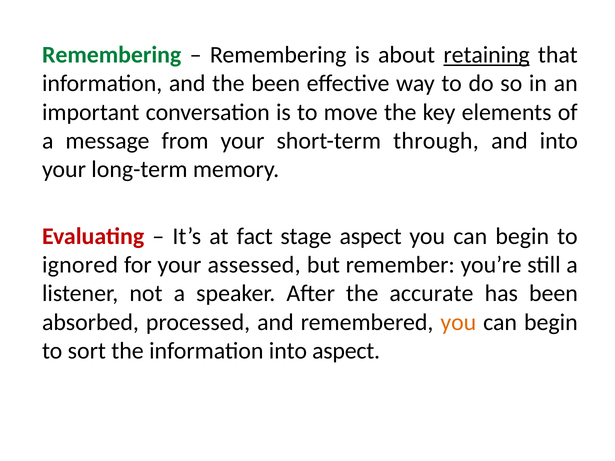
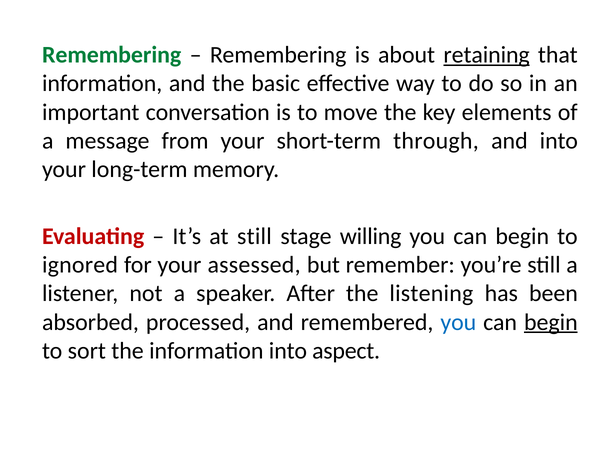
the been: been -> basic
at fact: fact -> still
stage aspect: aspect -> willing
accurate: accurate -> listening
you at (458, 322) colour: orange -> blue
begin at (551, 322) underline: none -> present
